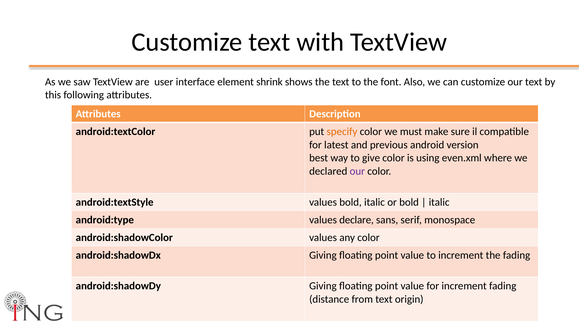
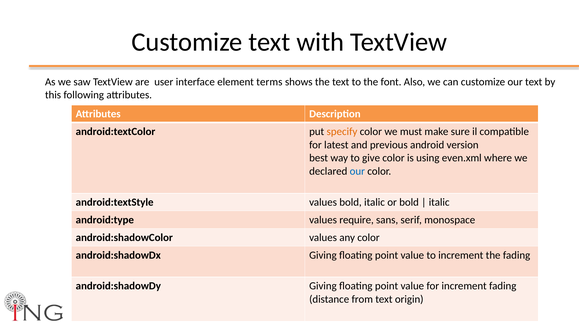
shrink: shrink -> terms
our at (357, 171) colour: purple -> blue
declare: declare -> require
